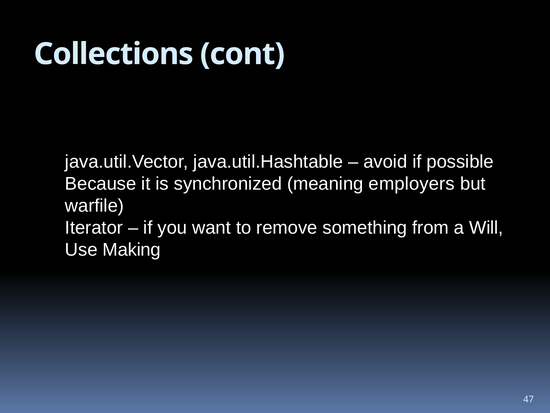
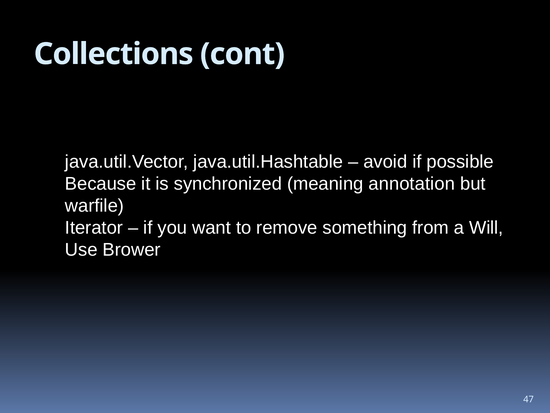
employers: employers -> annotation
Making: Making -> Brower
